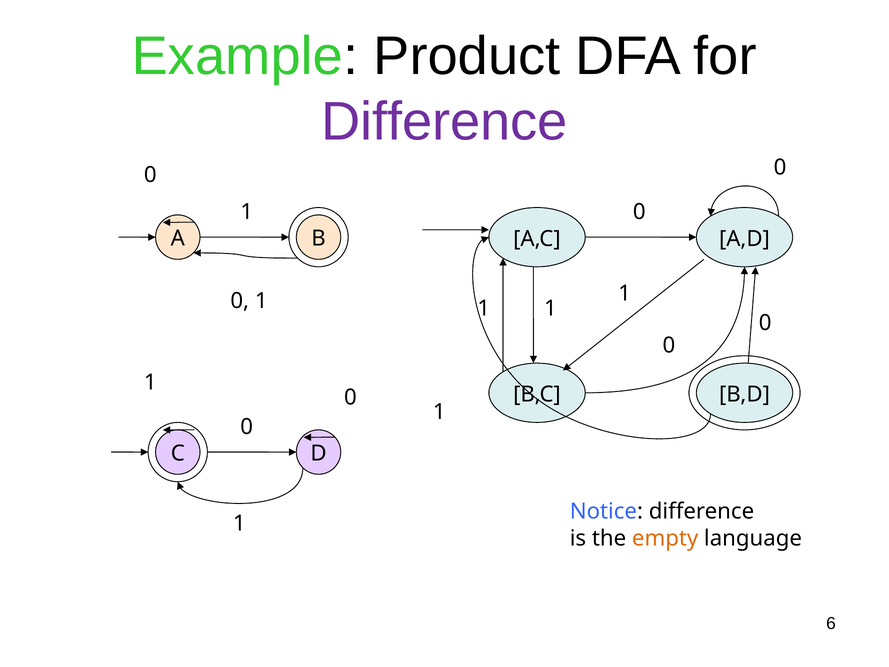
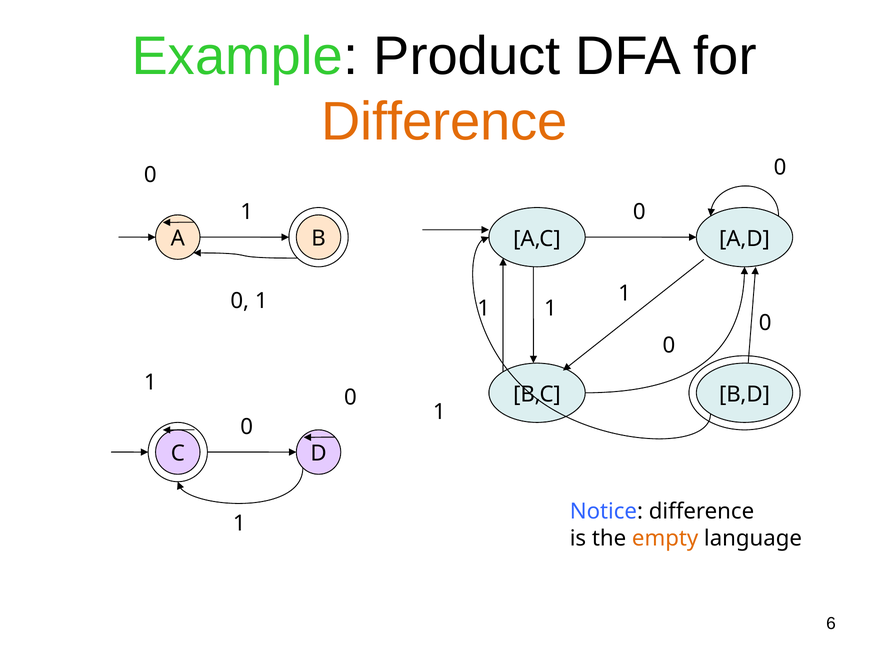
Difference at (444, 122) colour: purple -> orange
